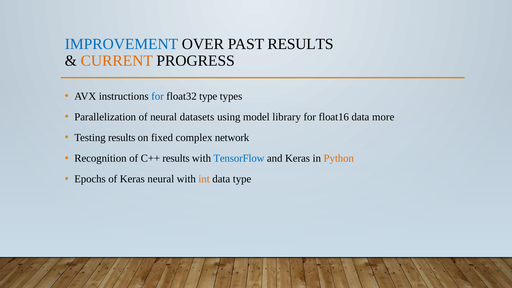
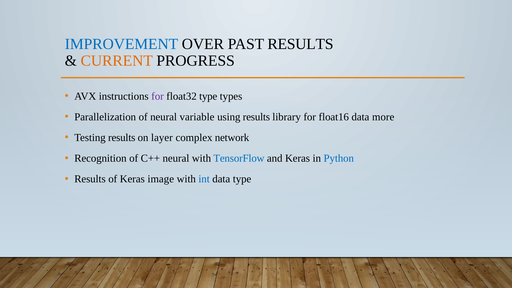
for at (158, 96) colour: blue -> purple
datasets: datasets -> variable
using model: model -> results
fixed: fixed -> layer
C++ results: results -> neural
Python colour: orange -> blue
Epochs at (90, 179): Epochs -> Results
Keras neural: neural -> image
int colour: orange -> blue
